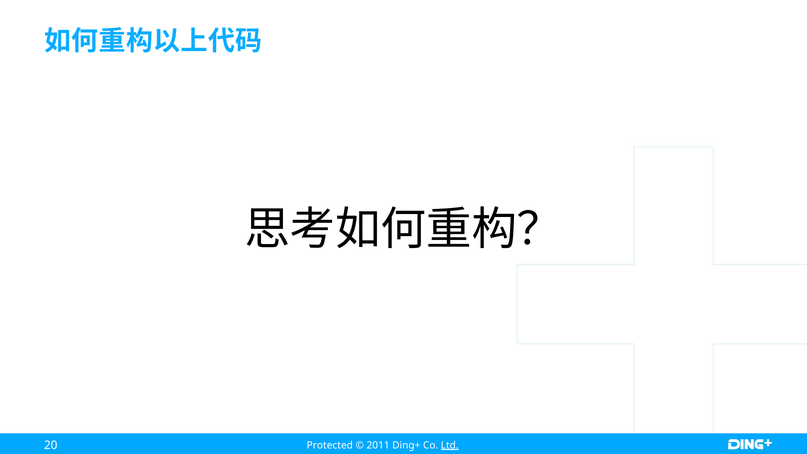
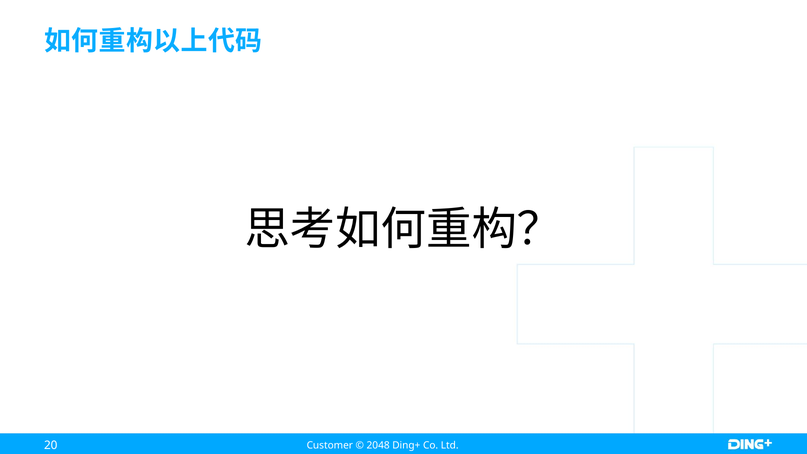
Protected: Protected -> Customer
2011: 2011 -> 2048
Ltd underline: present -> none
